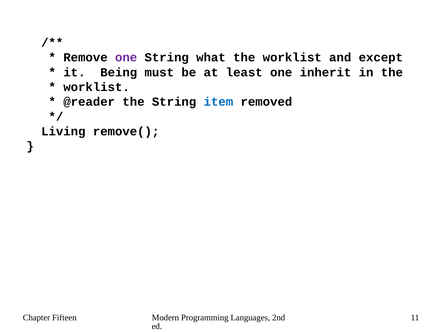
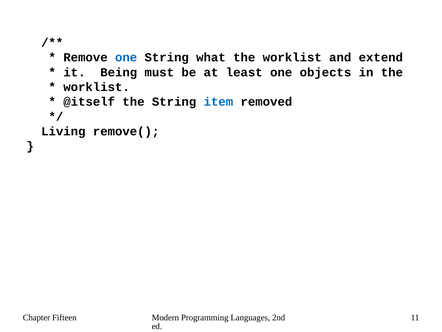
one at (126, 58) colour: purple -> blue
except: except -> extend
inherit: inherit -> objects
@reader: @reader -> @itself
